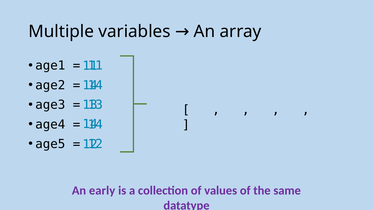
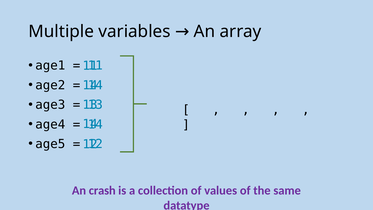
early: early -> crash
